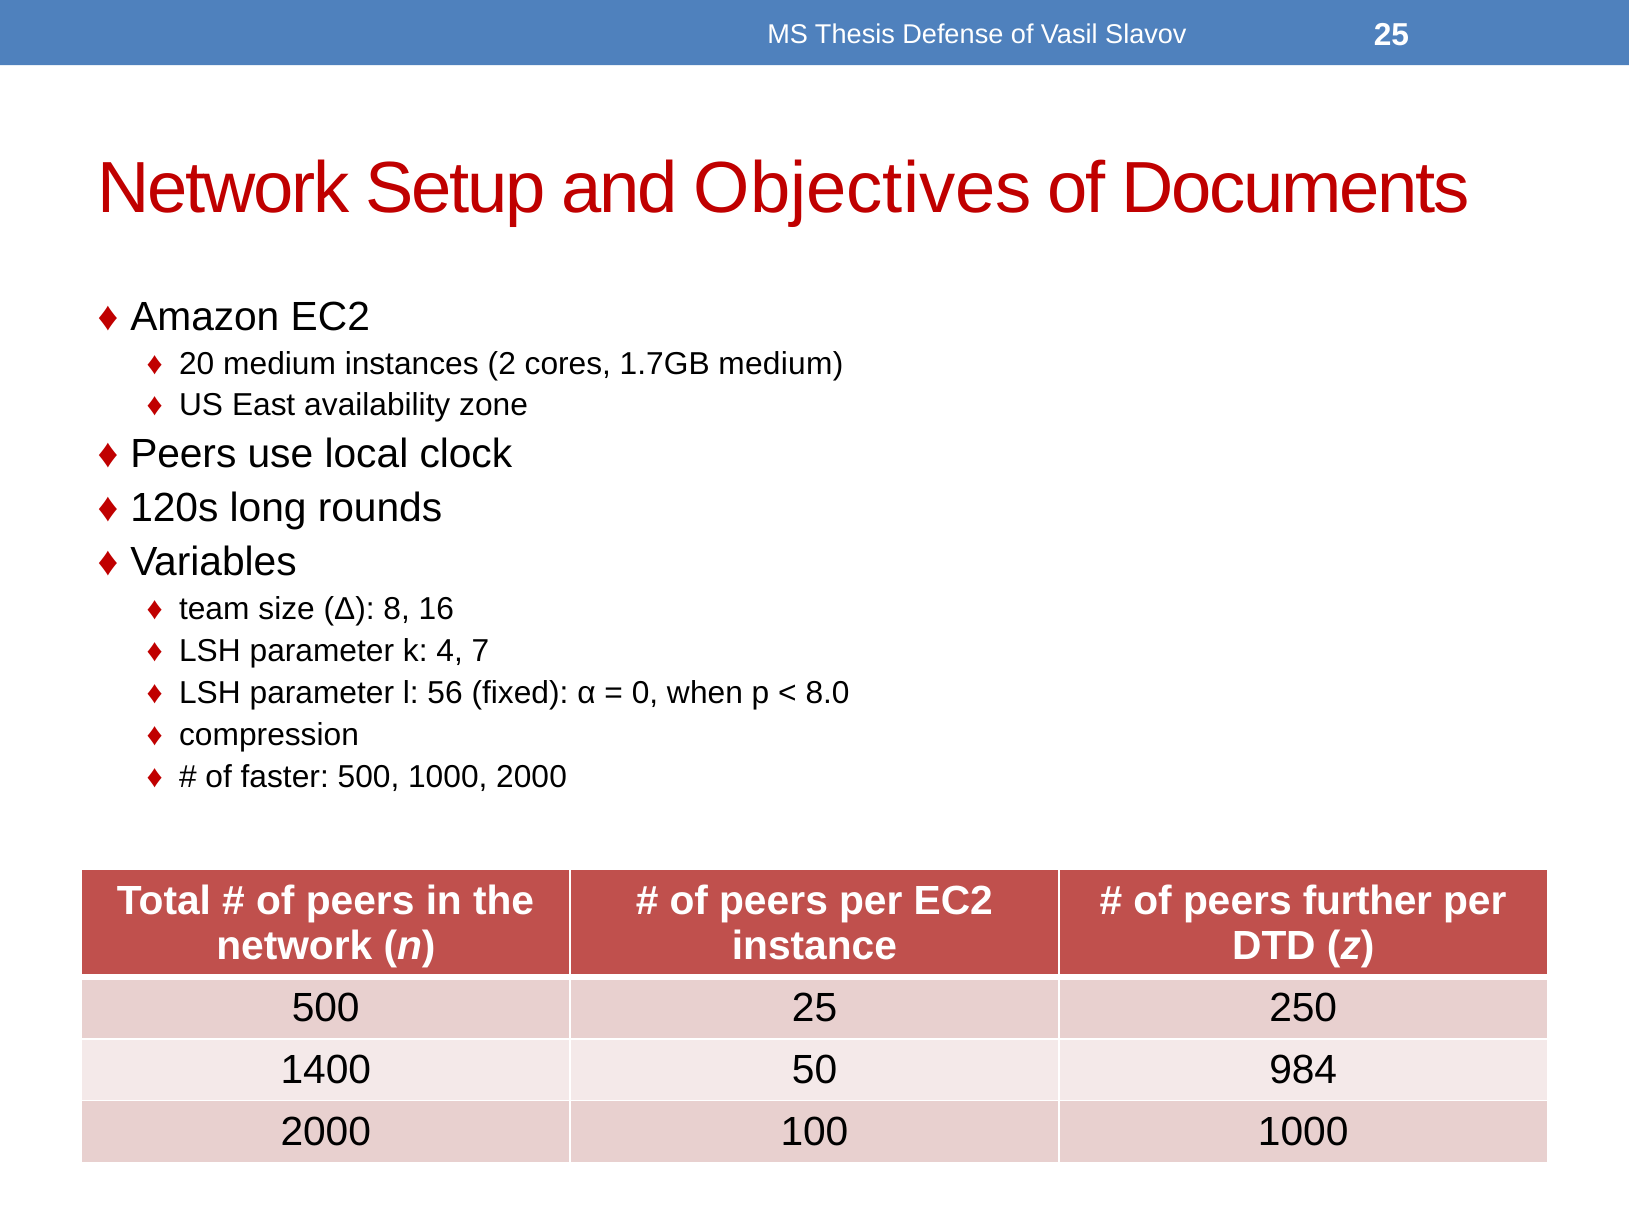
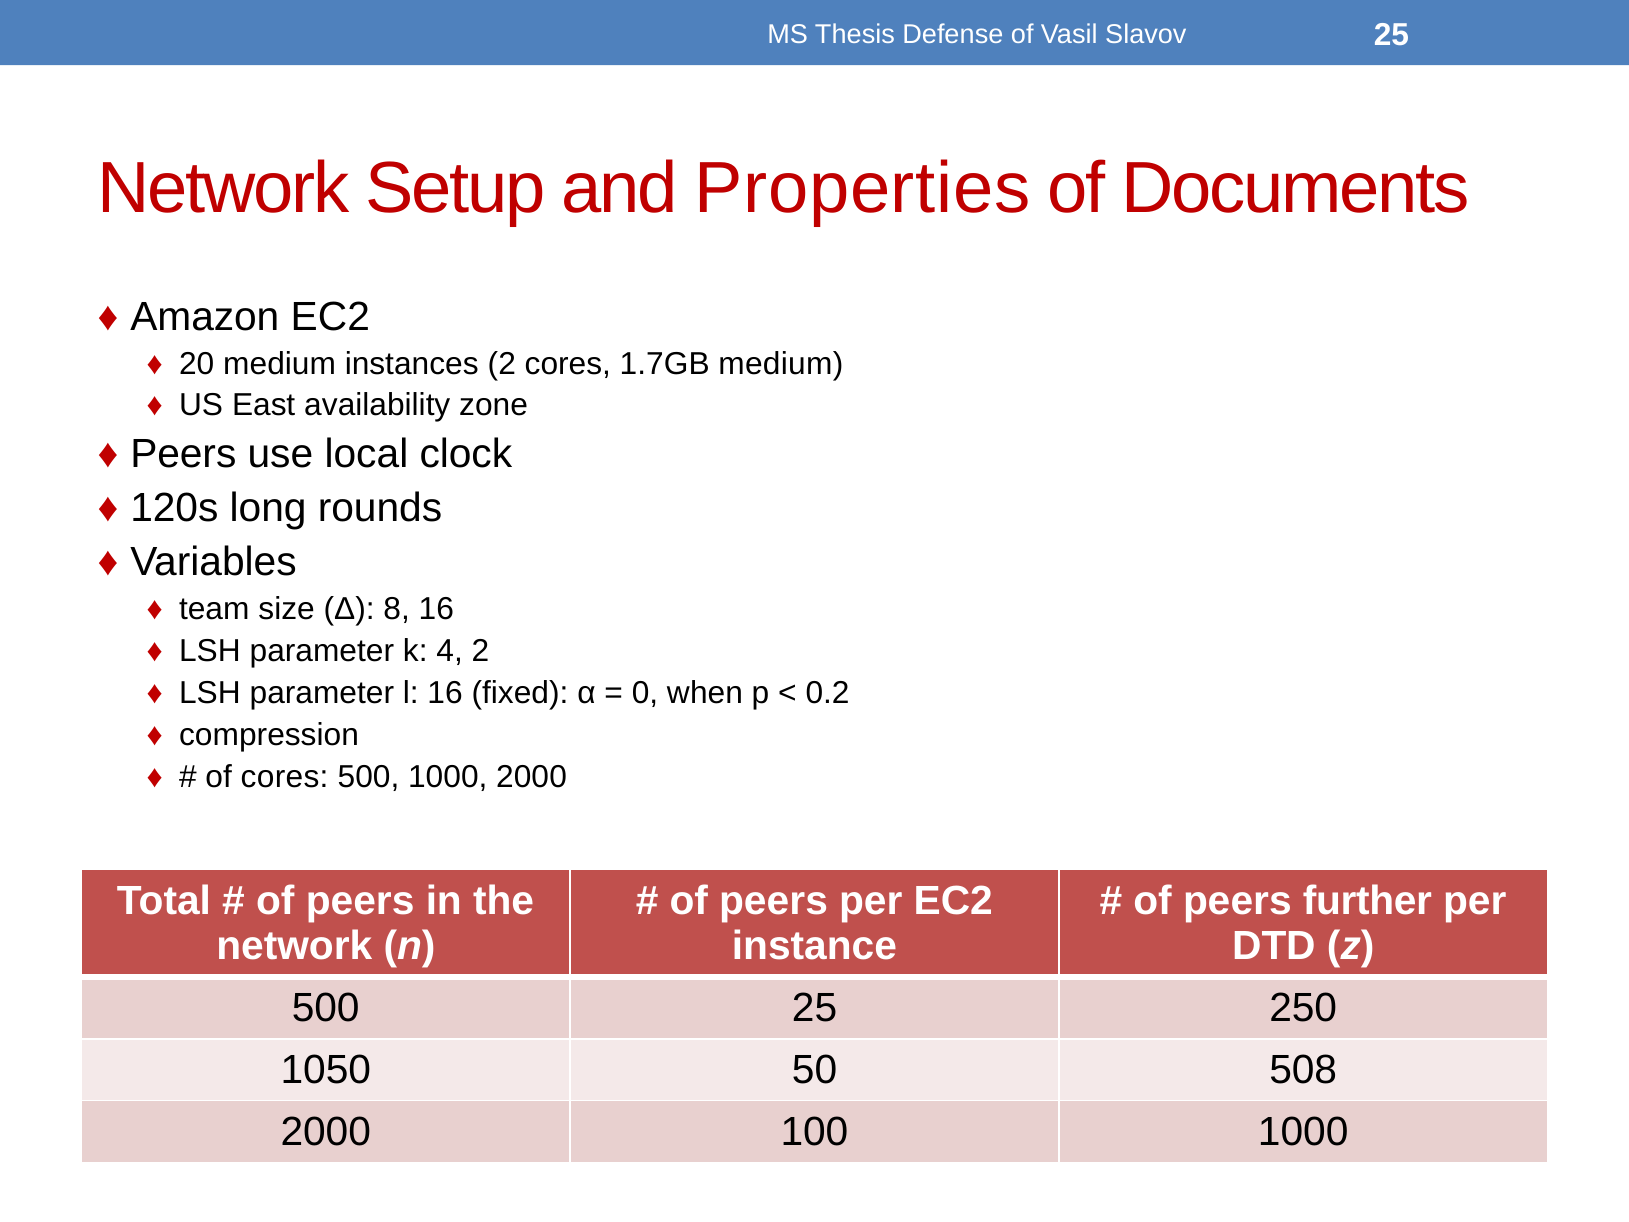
Objectives: Objectives -> Properties
4 7: 7 -> 2
l 56: 56 -> 16
8.0: 8.0 -> 0.2
of faster: faster -> cores
1400: 1400 -> 1050
984: 984 -> 508
